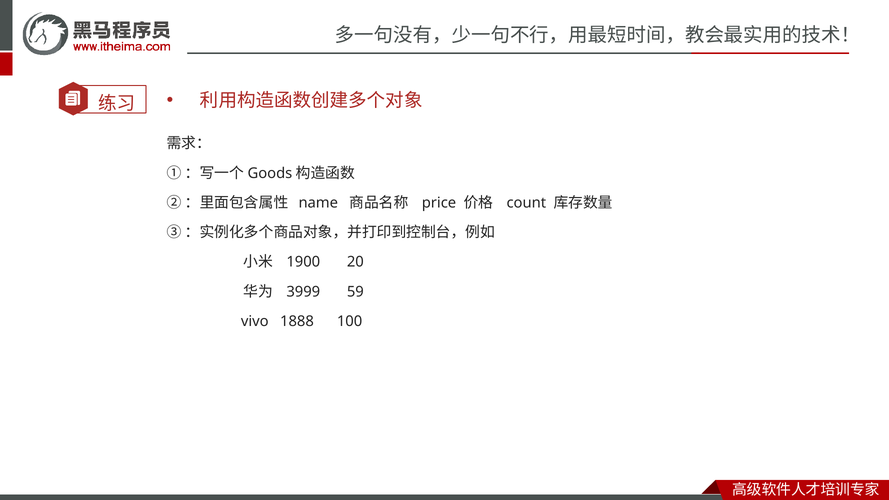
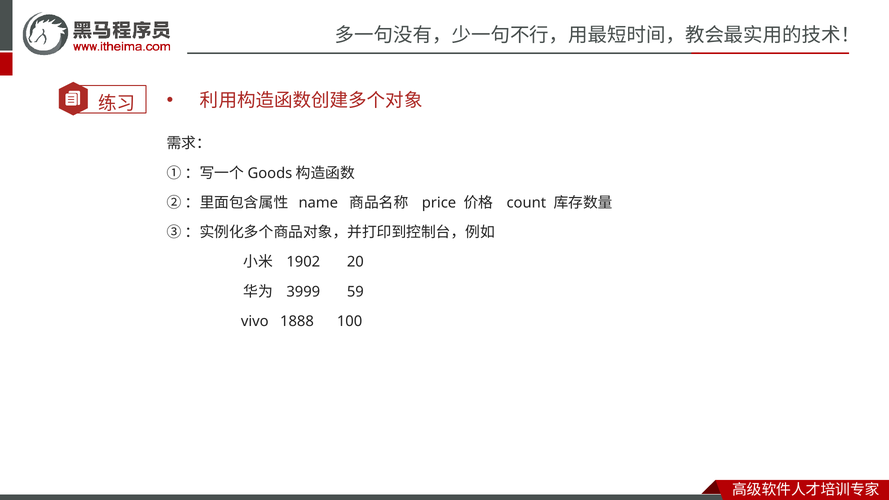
1900: 1900 -> 1902
